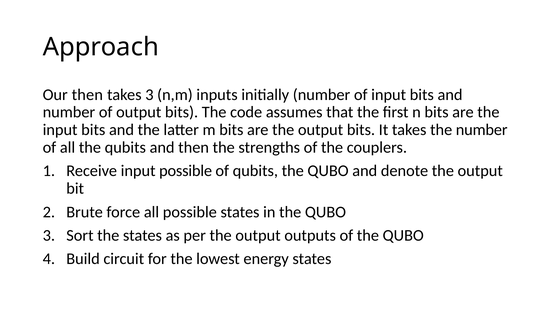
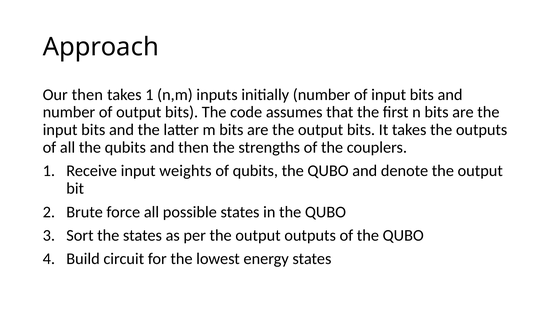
takes 3: 3 -> 1
the number: number -> outputs
input possible: possible -> weights
